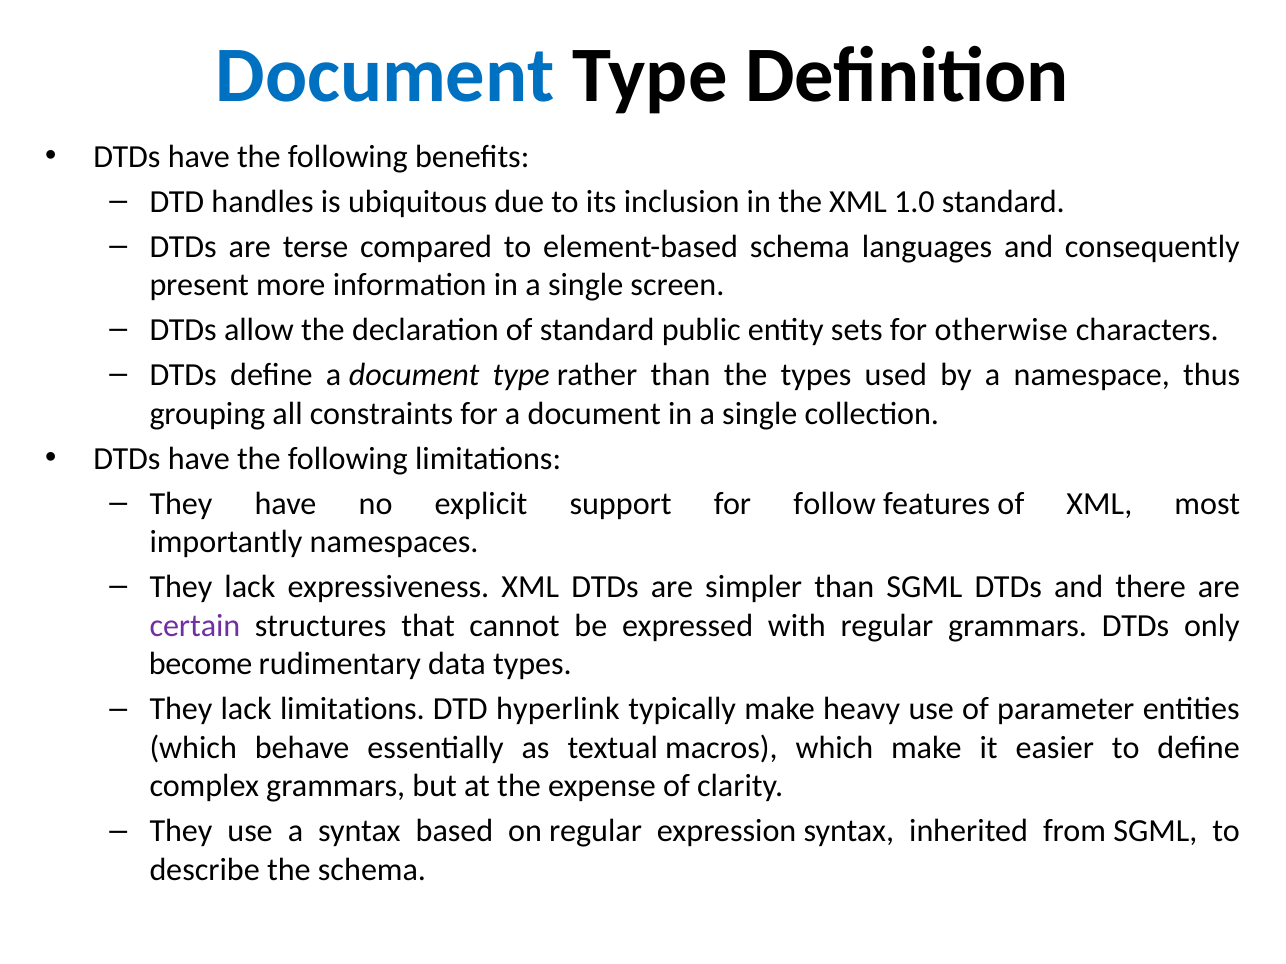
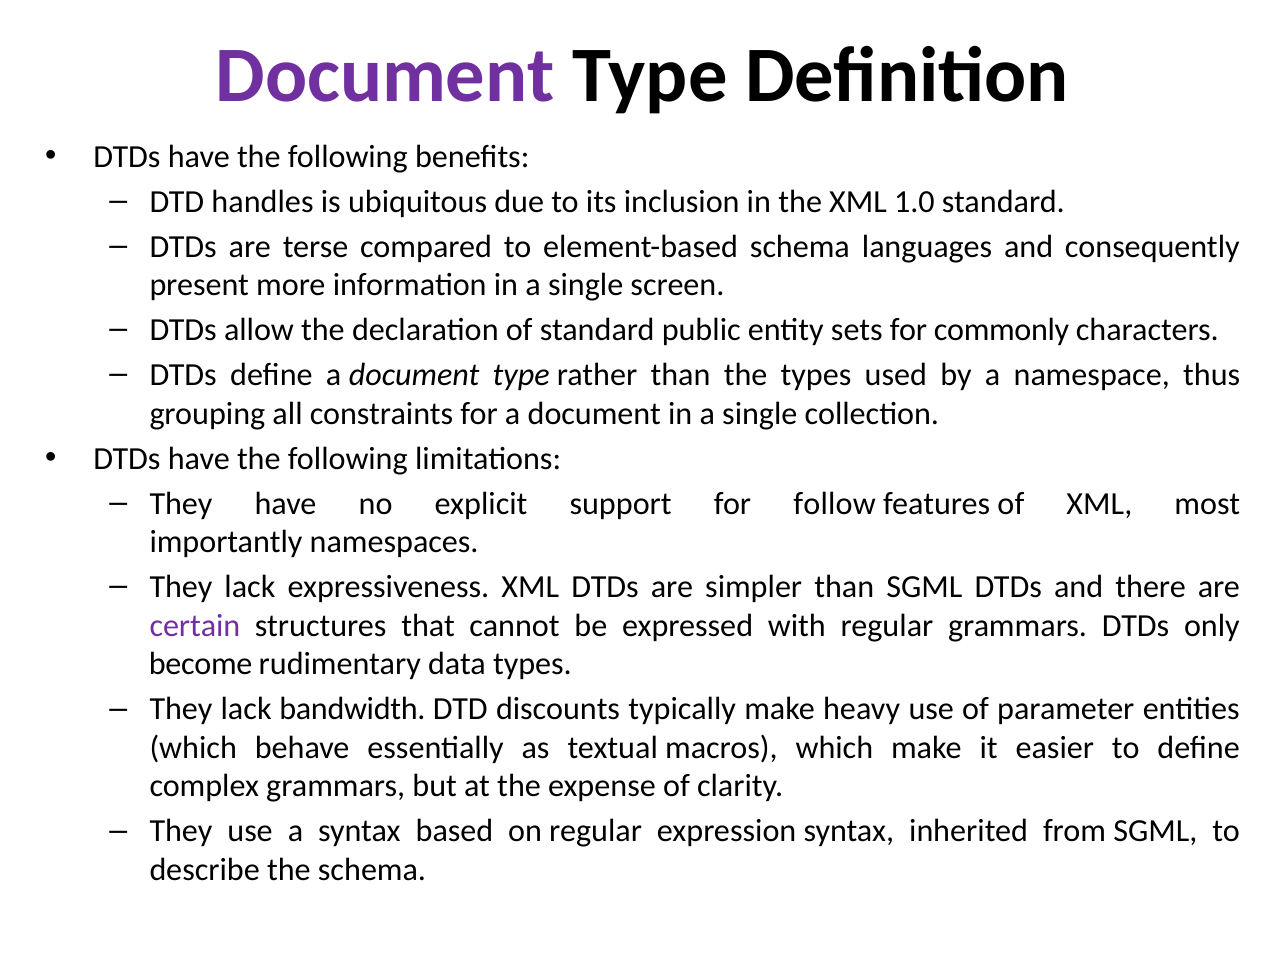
Document at (385, 75) colour: blue -> purple
otherwise: otherwise -> commonly
lack limitations: limitations -> bandwidth
hyperlink: hyperlink -> discounts
